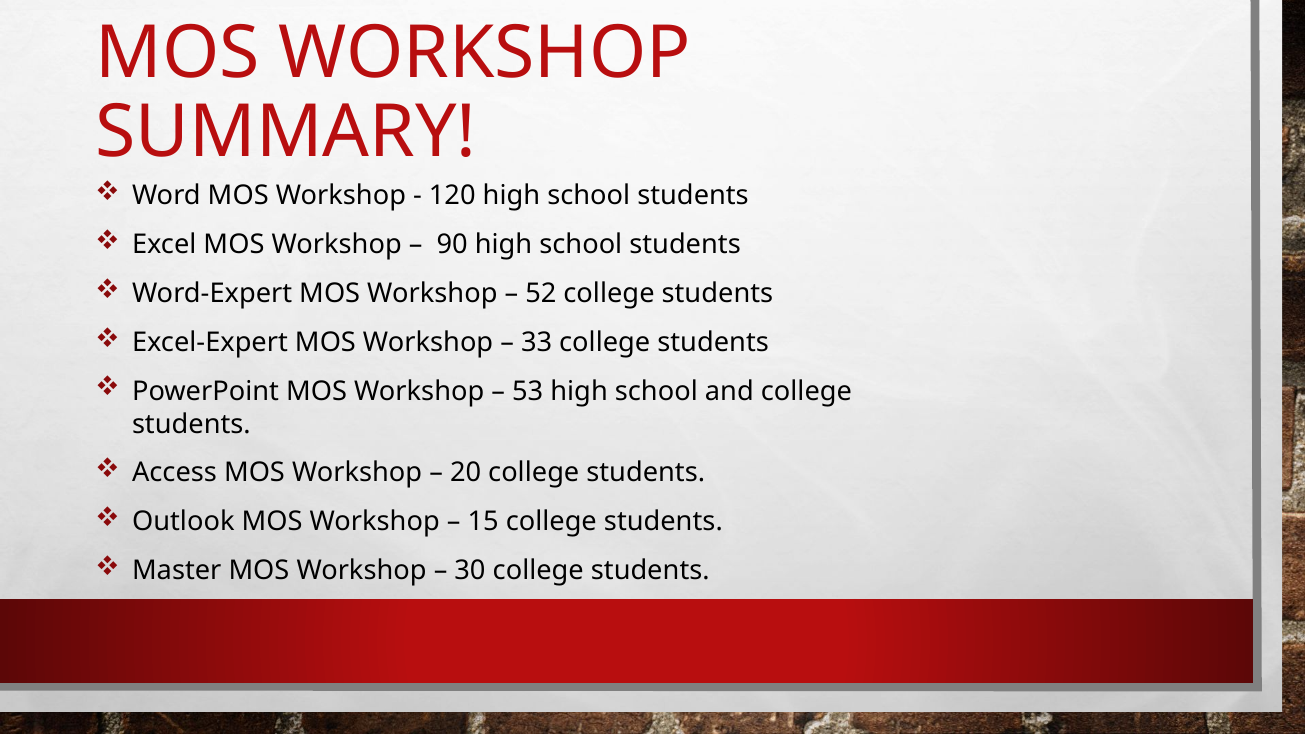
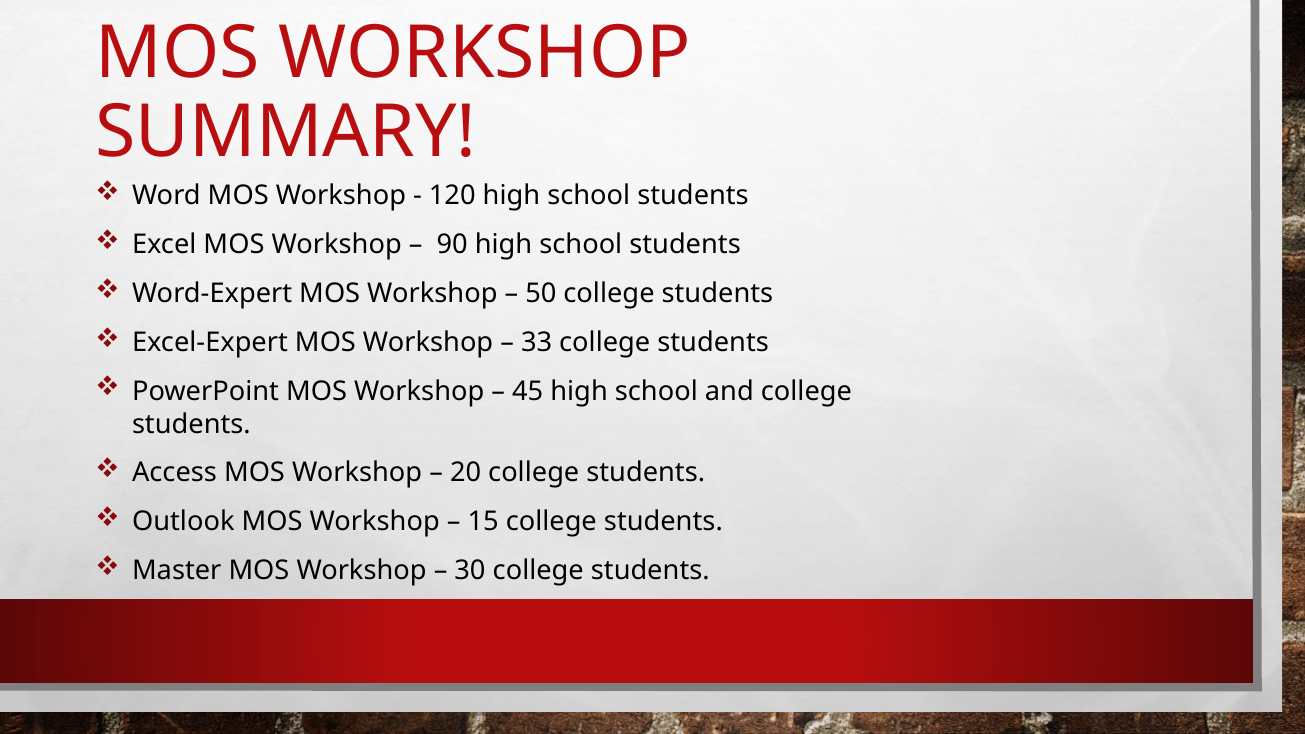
52: 52 -> 50
53: 53 -> 45
